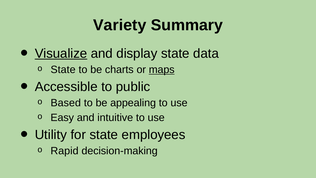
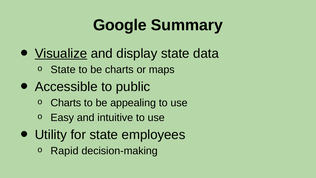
Variety: Variety -> Google
maps underline: present -> none
Based at (66, 103): Based -> Charts
